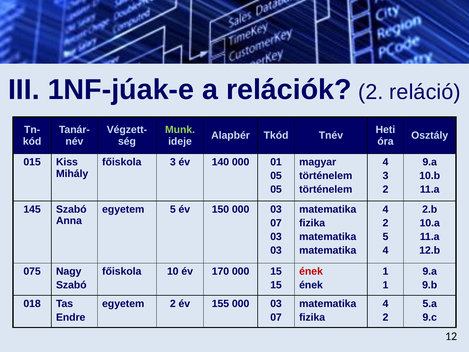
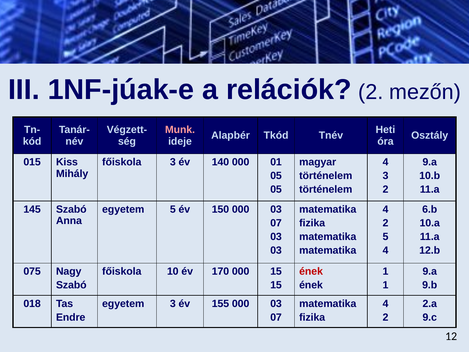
reláció: reláció -> mezőn
Munk colour: light green -> pink
2.b: 2.b -> 6.b
egyetem 2: 2 -> 3
5.a: 5.a -> 2.a
